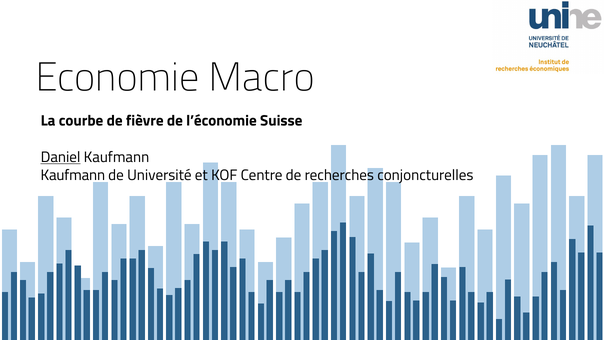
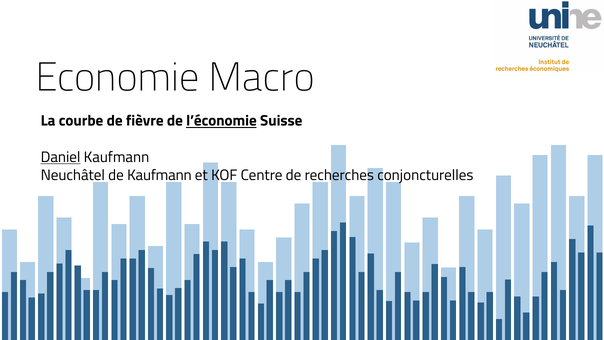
l’économie underline: none -> present
Kaufmann at (73, 175): Kaufmann -> Neuchâtel
de Université: Université -> Kaufmann
